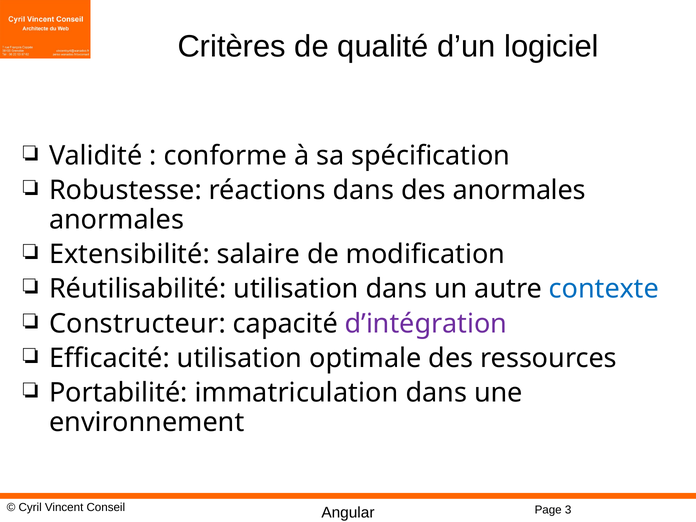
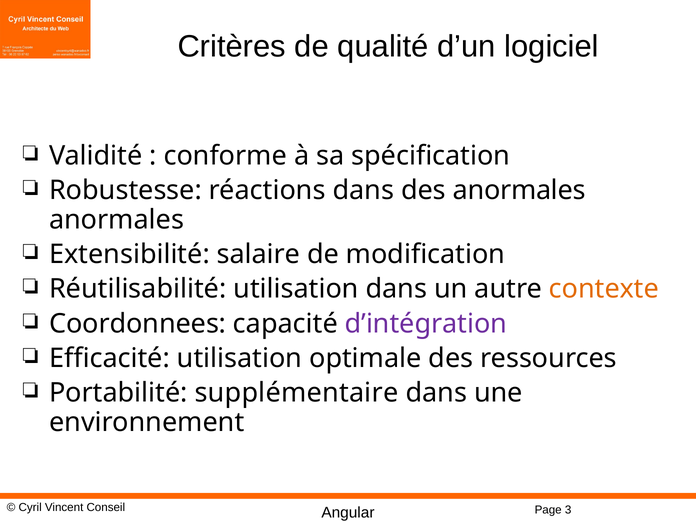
contexte colour: blue -> orange
Constructeur: Constructeur -> Coordonnees
immatriculation: immatriculation -> supplémentaire
